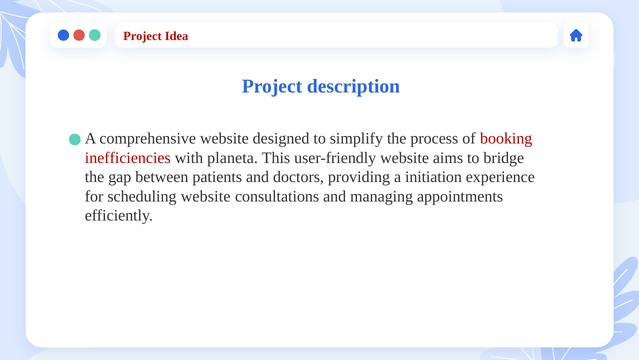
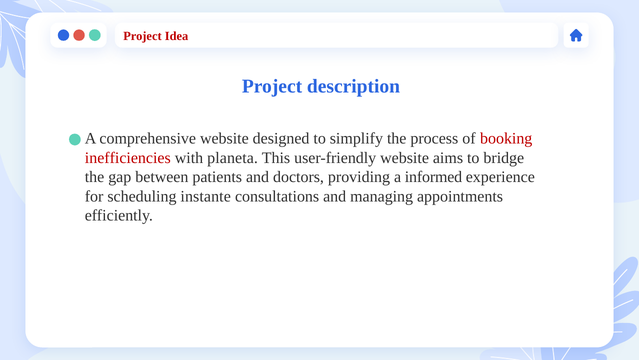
initiation: initiation -> informed
scheduling website: website -> instante
